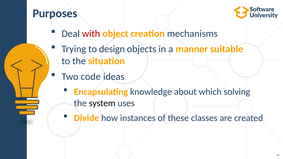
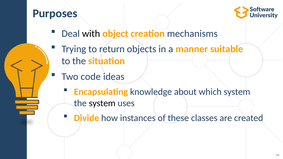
with colour: red -> black
design: design -> return
which solving: solving -> system
